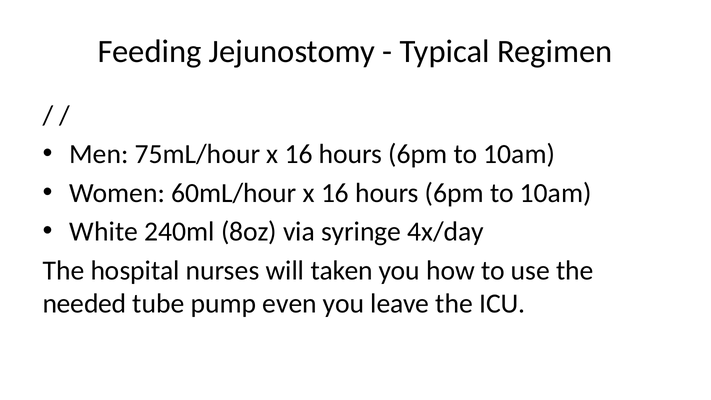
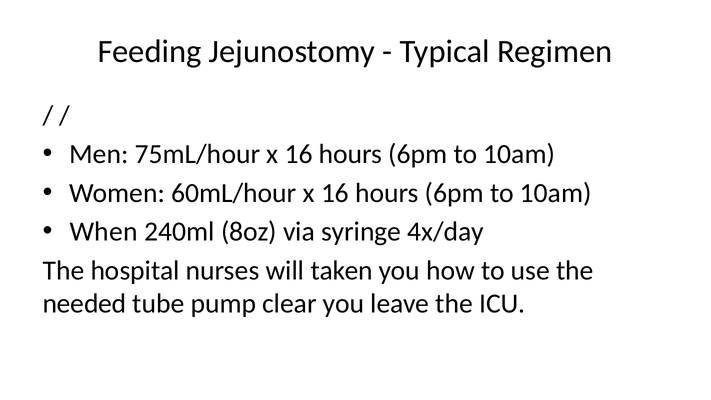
White: White -> When
even: even -> clear
